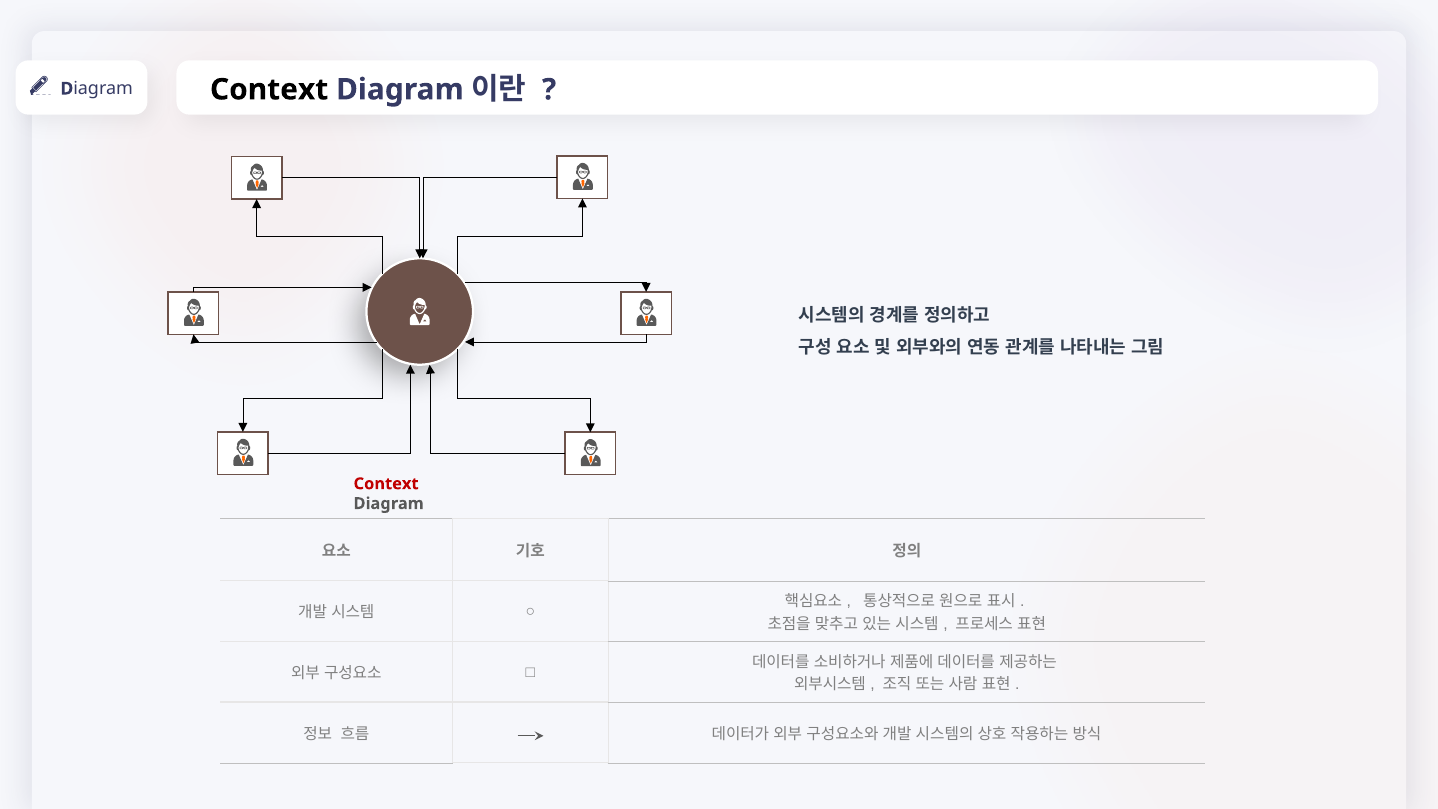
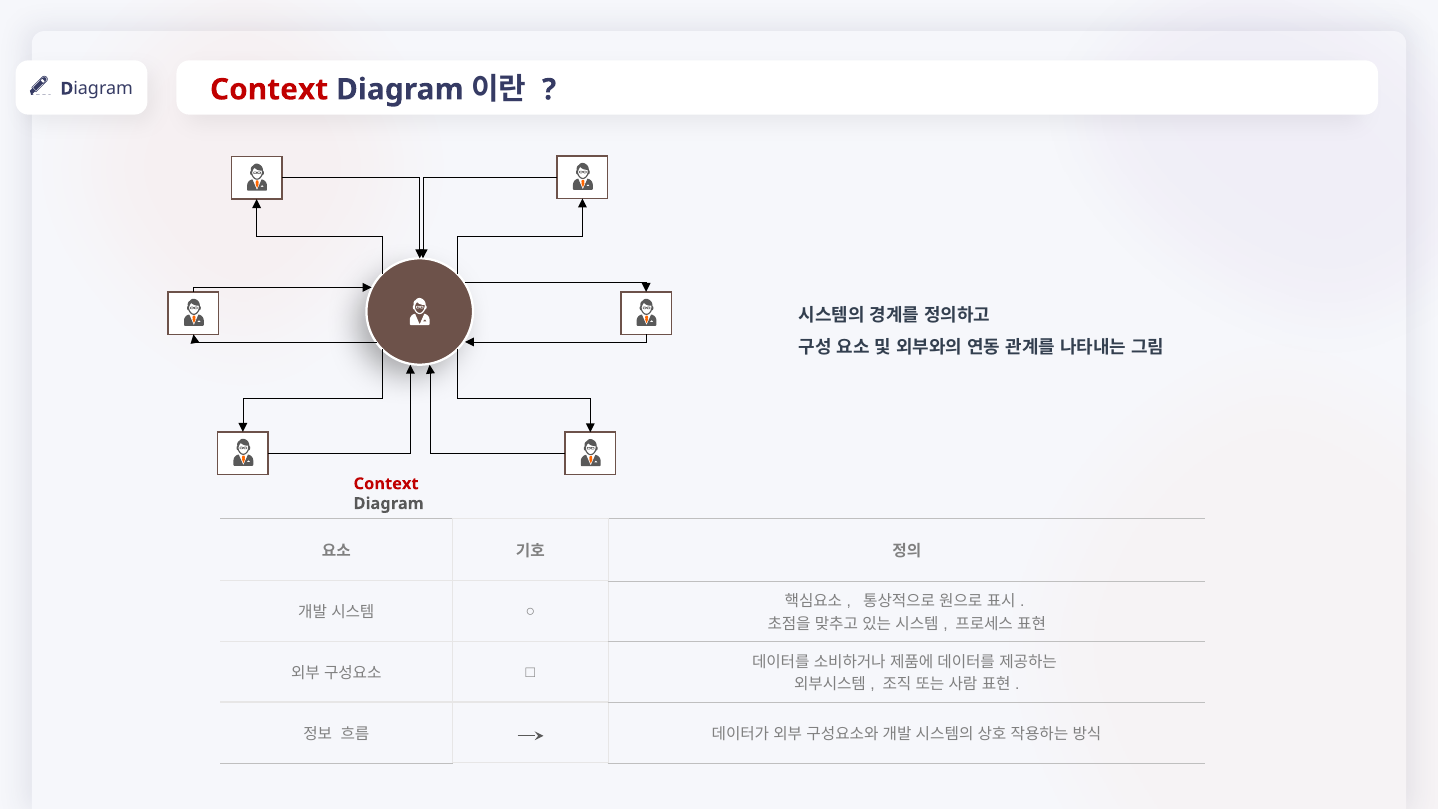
Context at (269, 90) colour: black -> red
